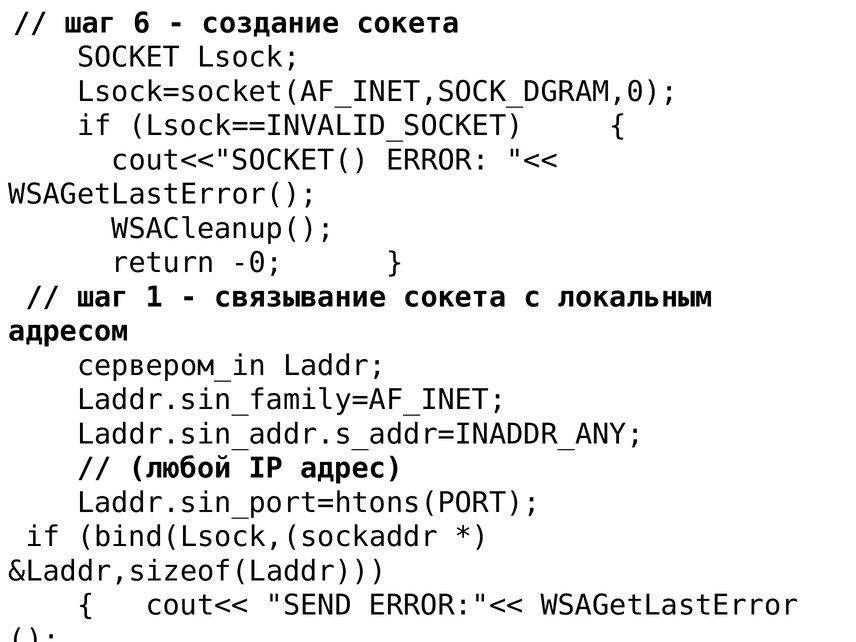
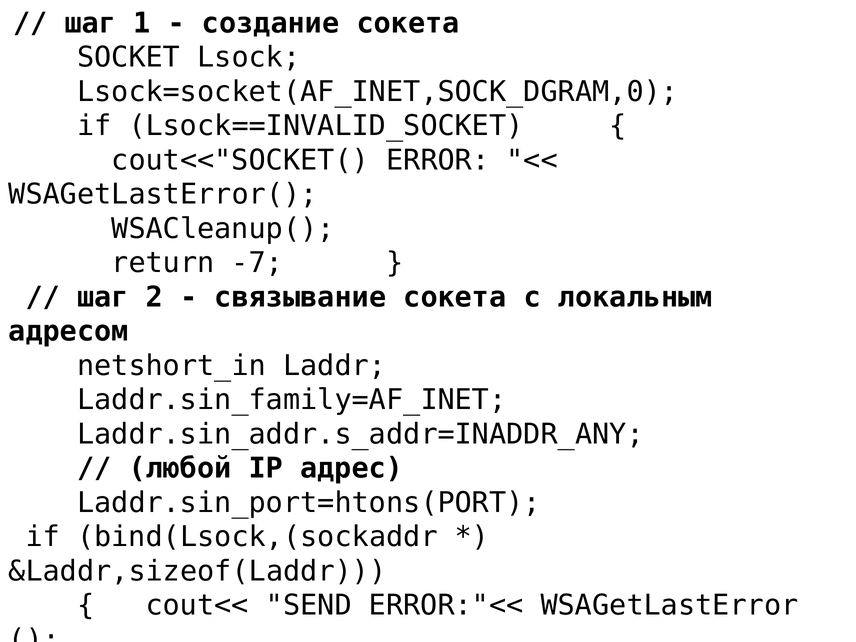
6: 6 -> 1
-0: -0 -> -7
1: 1 -> 2
сервером_in: сервером_in -> netshort_in
